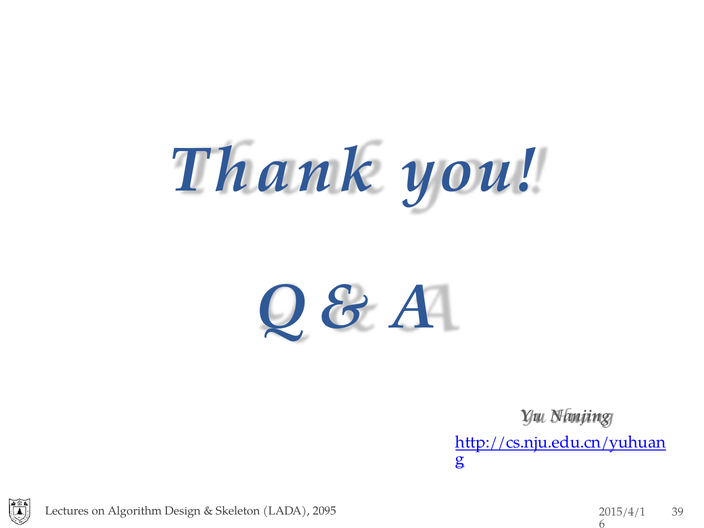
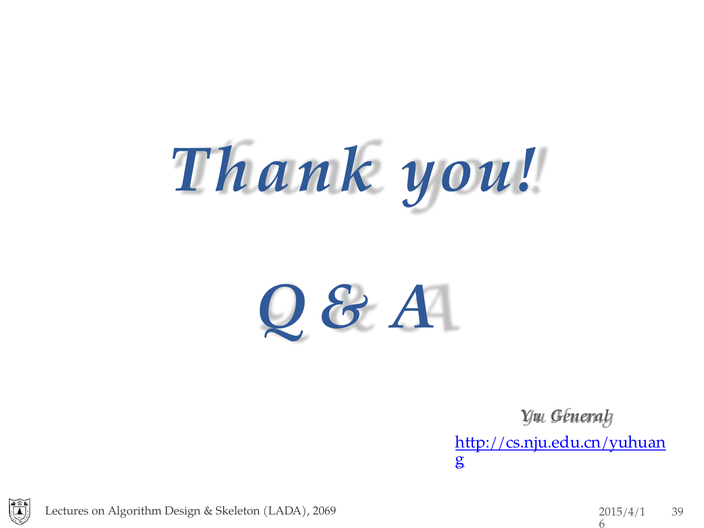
Nanjing: Nanjing -> General
2095: 2095 -> 2069
